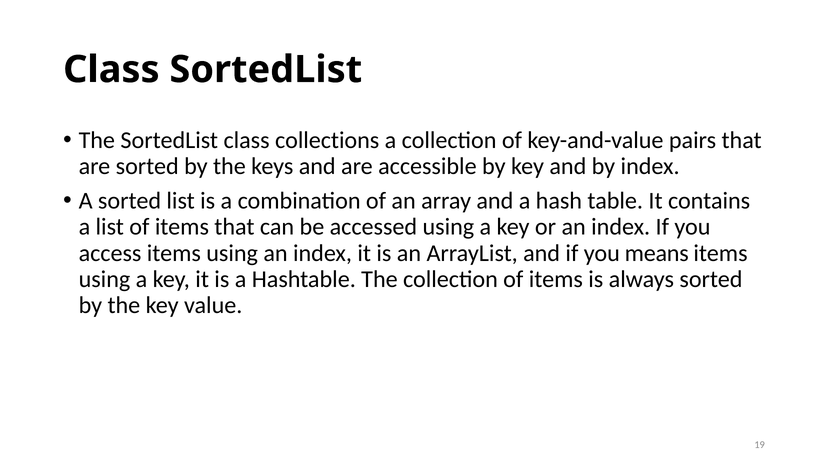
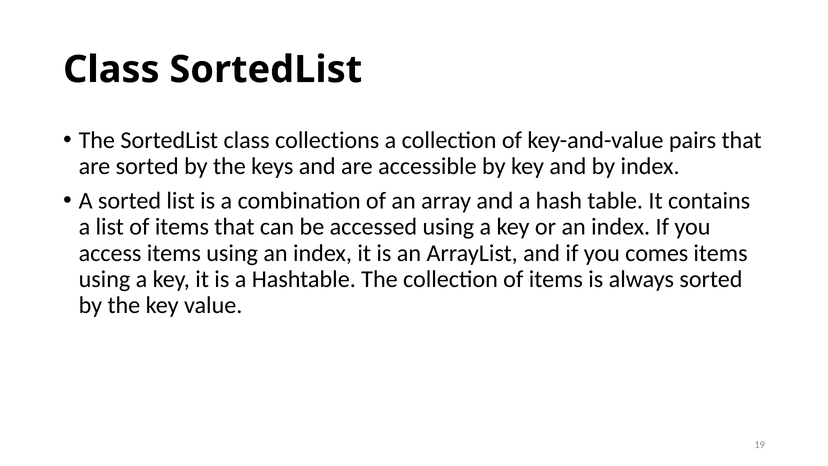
means: means -> comes
